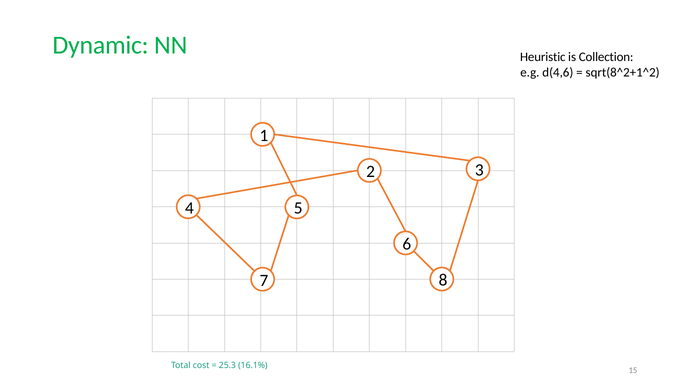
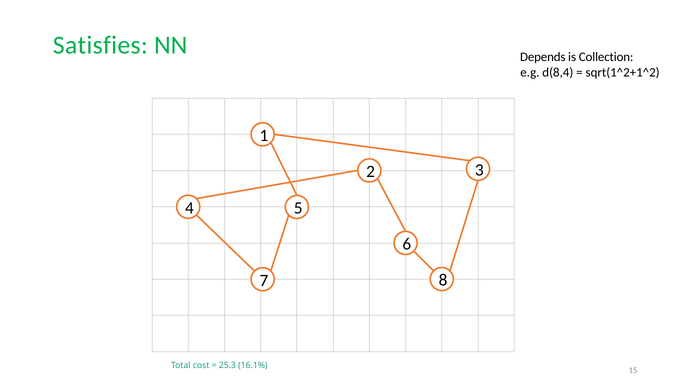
Dynamic: Dynamic -> Satisfies
Heuristic: Heuristic -> Depends
d(4,6: d(4,6 -> d(8,4
sqrt(8^2+1^2: sqrt(8^2+1^2 -> sqrt(1^2+1^2
